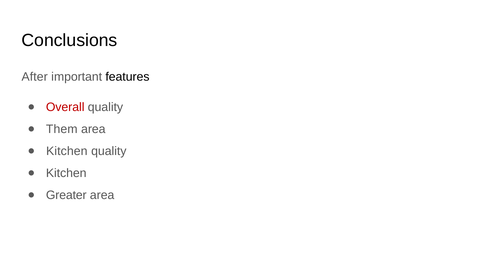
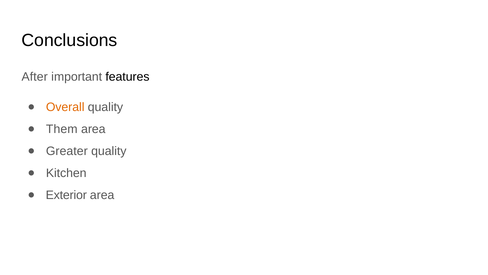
Overall colour: red -> orange
Kitchen at (67, 151): Kitchen -> Greater
Greater: Greater -> Exterior
